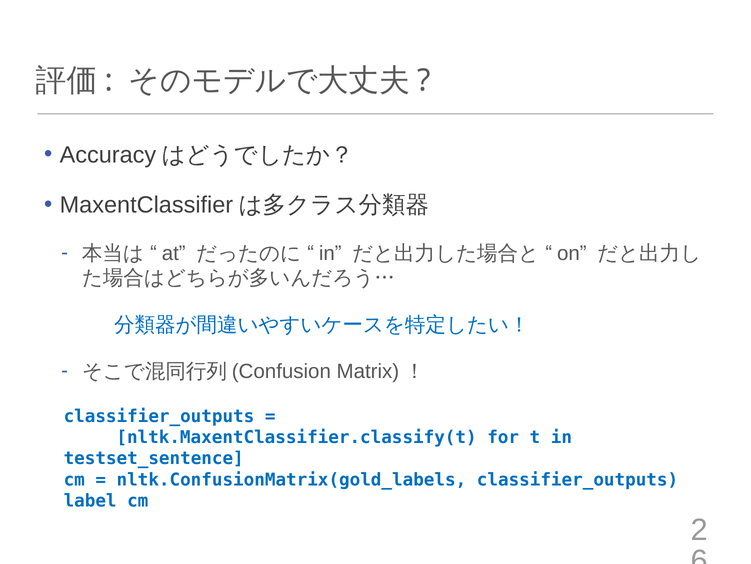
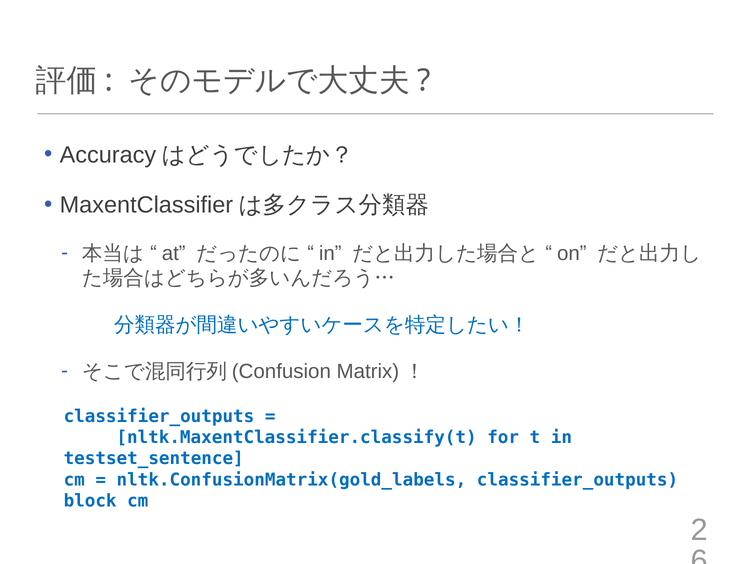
label: label -> block
